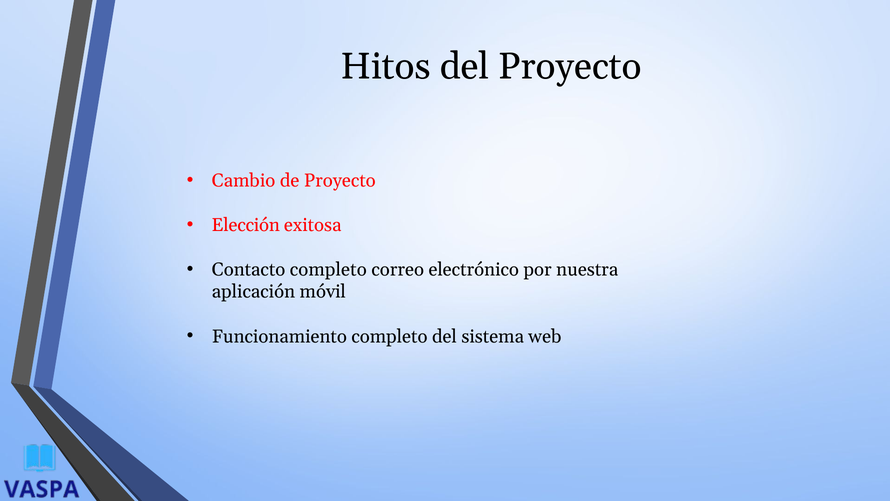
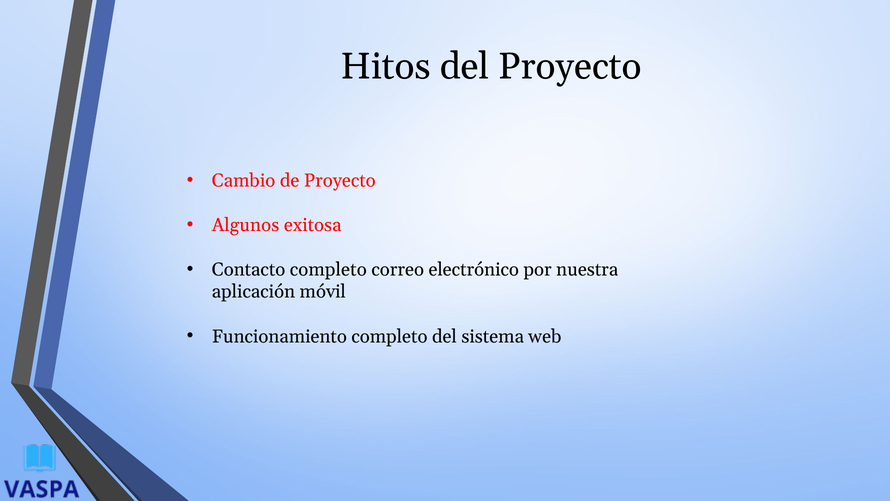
Elección: Elección -> Algunos
